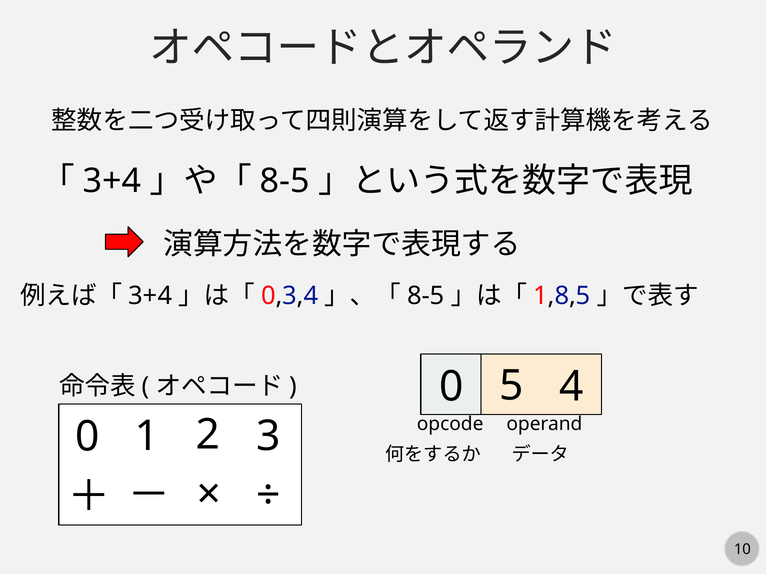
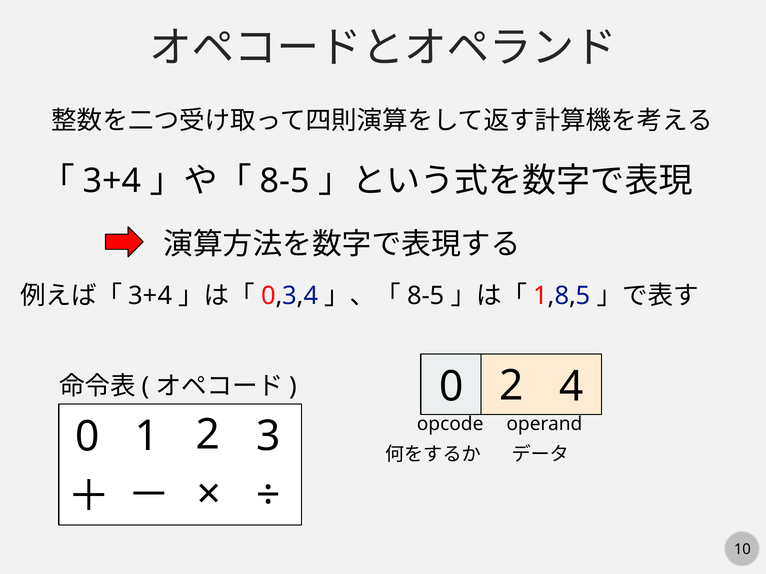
0 5: 5 -> 2
